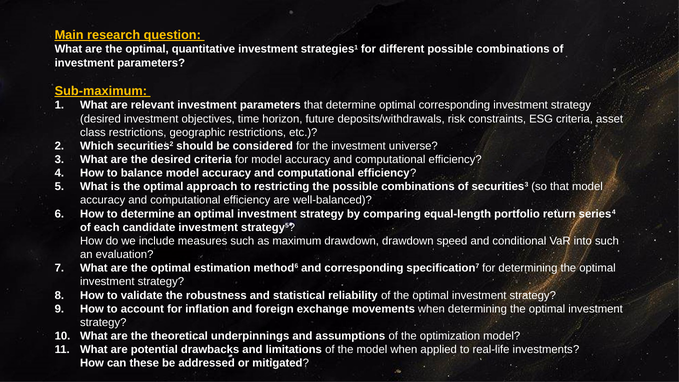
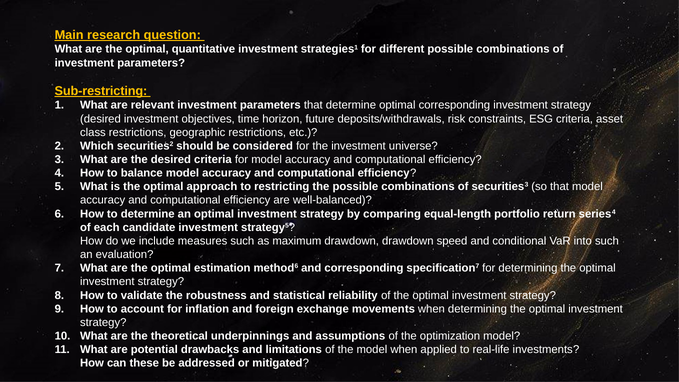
Sub-maximum: Sub-maximum -> Sub-restricting
